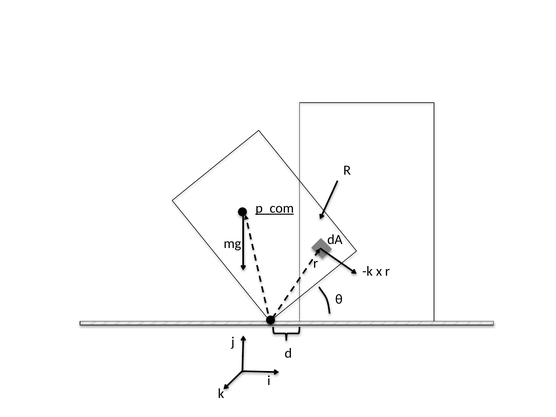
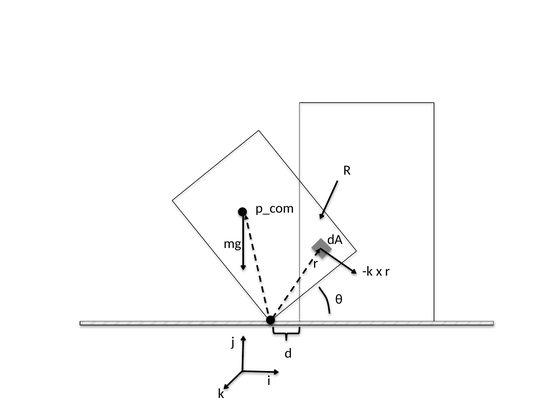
p_com underline: present -> none
